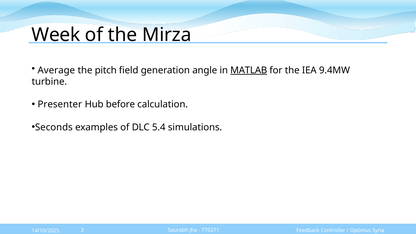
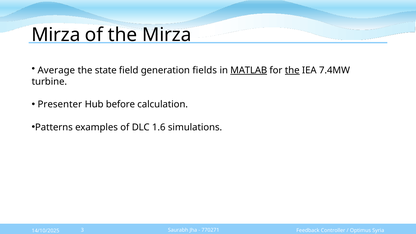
Week at (56, 35): Week -> Mirza
pitch: pitch -> state
angle: angle -> fields
the at (292, 70) underline: none -> present
9.4MW: 9.4MW -> 7.4MW
Seconds: Seconds -> Patterns
5.4: 5.4 -> 1.6
